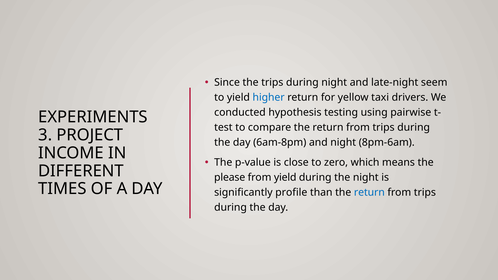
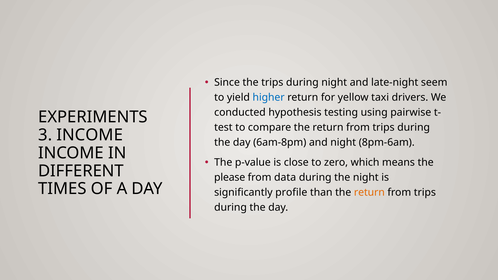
3 PROJECT: PROJECT -> INCOME
from yield: yield -> data
return at (369, 192) colour: blue -> orange
